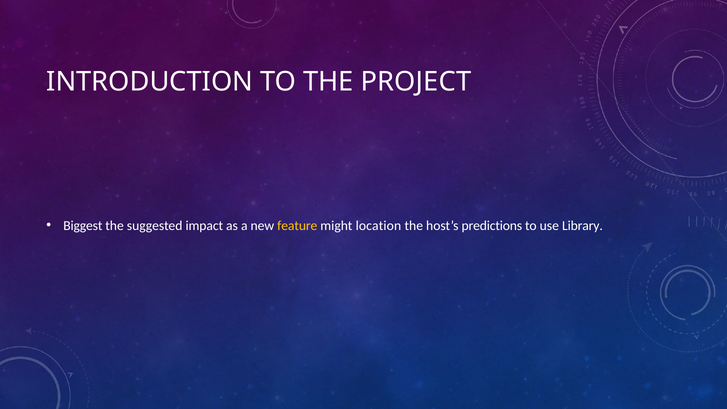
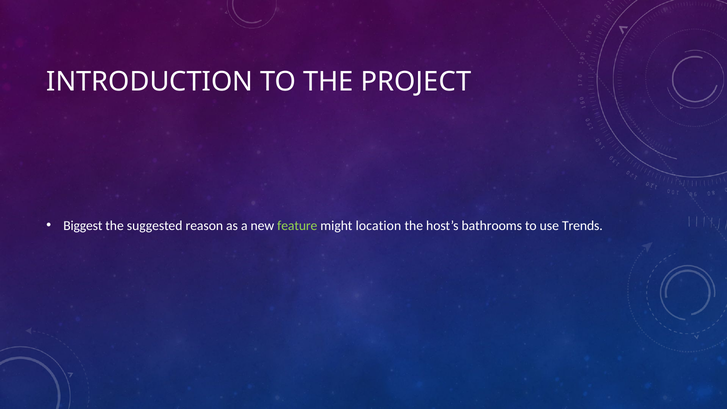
impact: impact -> reason
feature colour: yellow -> light green
predictions: predictions -> bathrooms
Library: Library -> Trends
